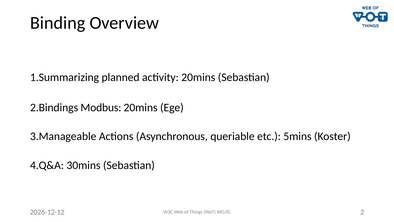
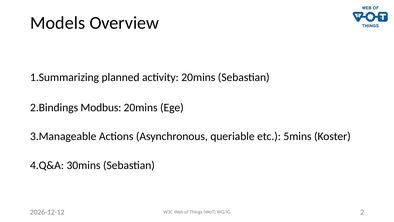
Binding: Binding -> Models
